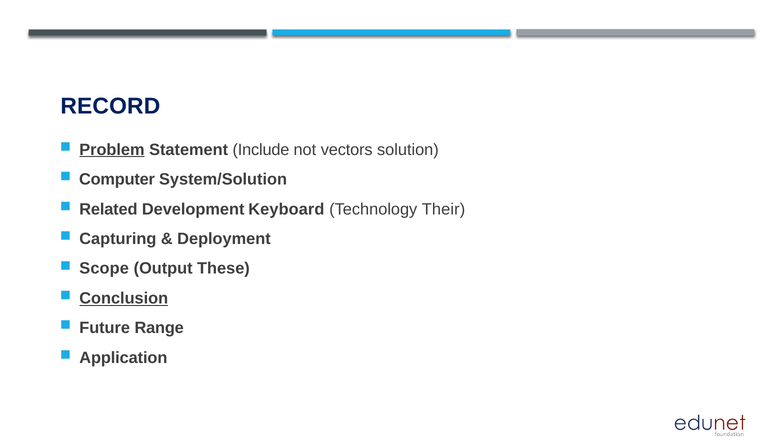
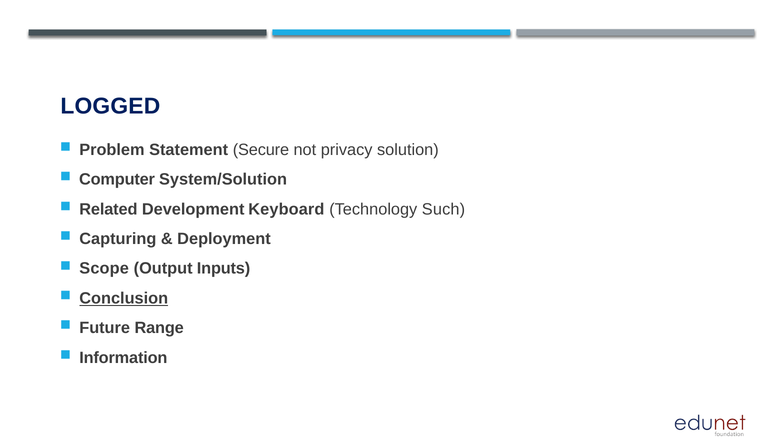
RECORD: RECORD -> LOGGED
Problem underline: present -> none
Include: Include -> Secure
vectors: vectors -> privacy
Their: Their -> Such
These: These -> Inputs
Application: Application -> Information
